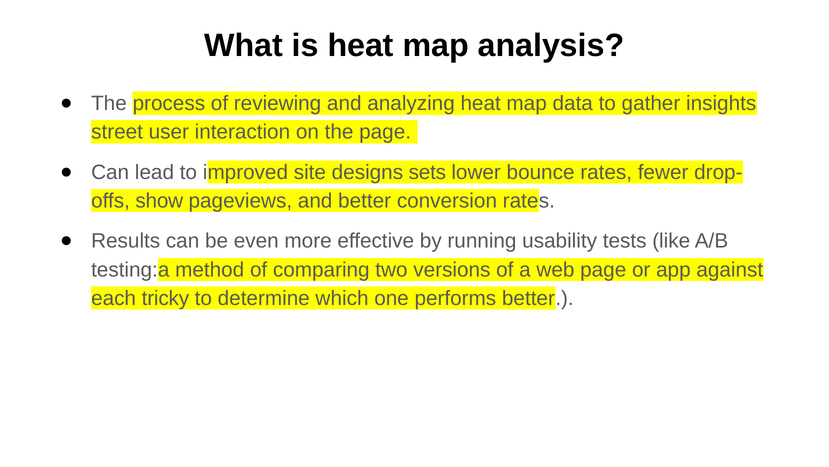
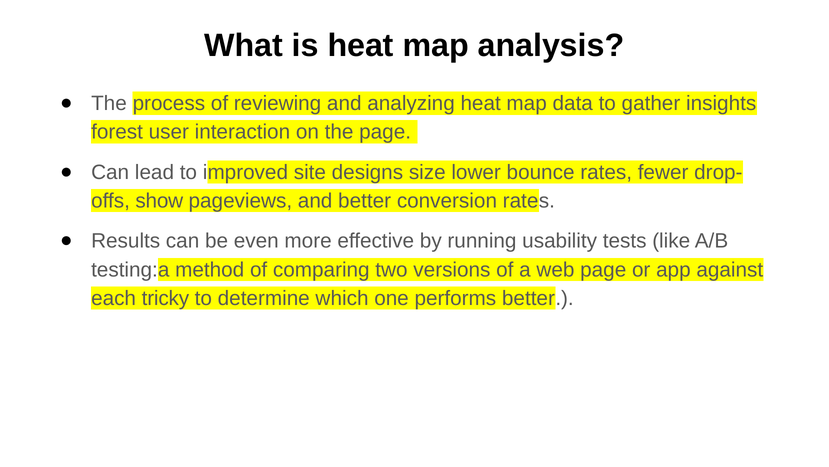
street: street -> forest
sets: sets -> size
